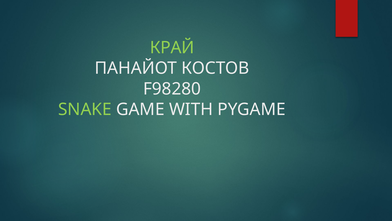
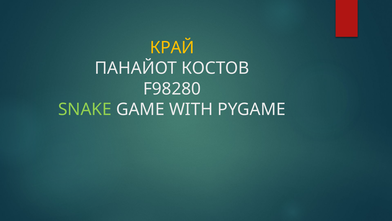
КРАЙ colour: light green -> yellow
